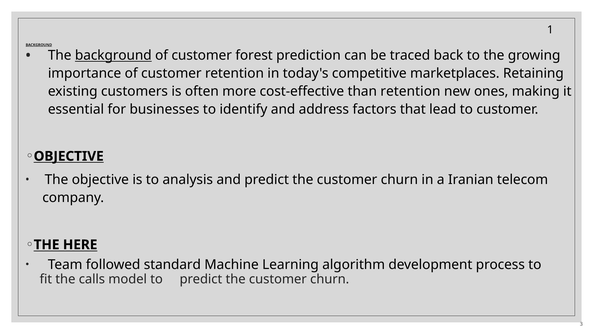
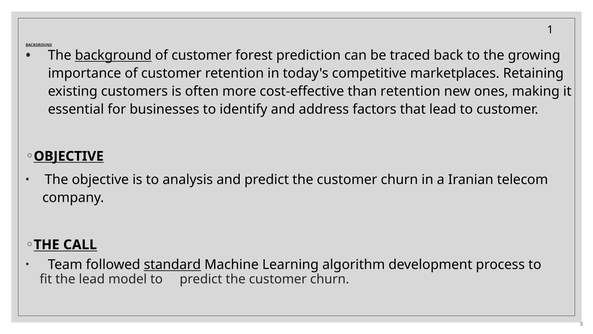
HERE: HERE -> CALL
standard underline: none -> present
the calls: calls -> lead
